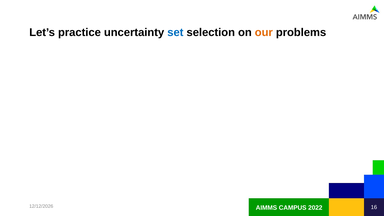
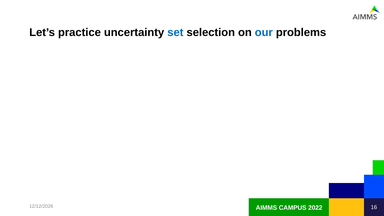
our colour: orange -> blue
